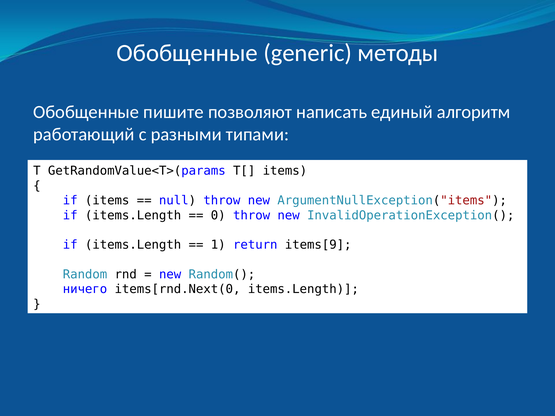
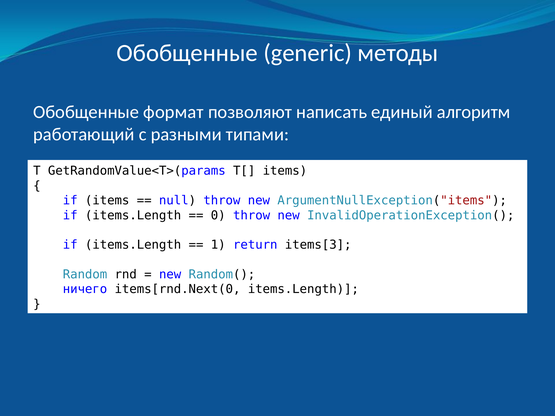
пишите: пишите -> формат
items[9: items[9 -> items[3
